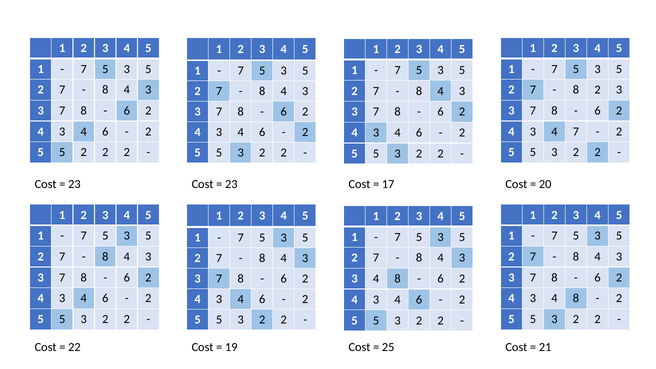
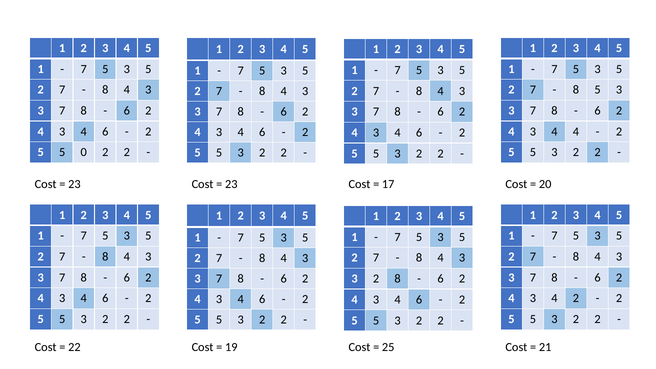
8 2: 2 -> 5
4 7: 7 -> 4
5 5 2: 2 -> 0
4 at (376, 279): 4 -> 2
4 3 4 8: 8 -> 2
